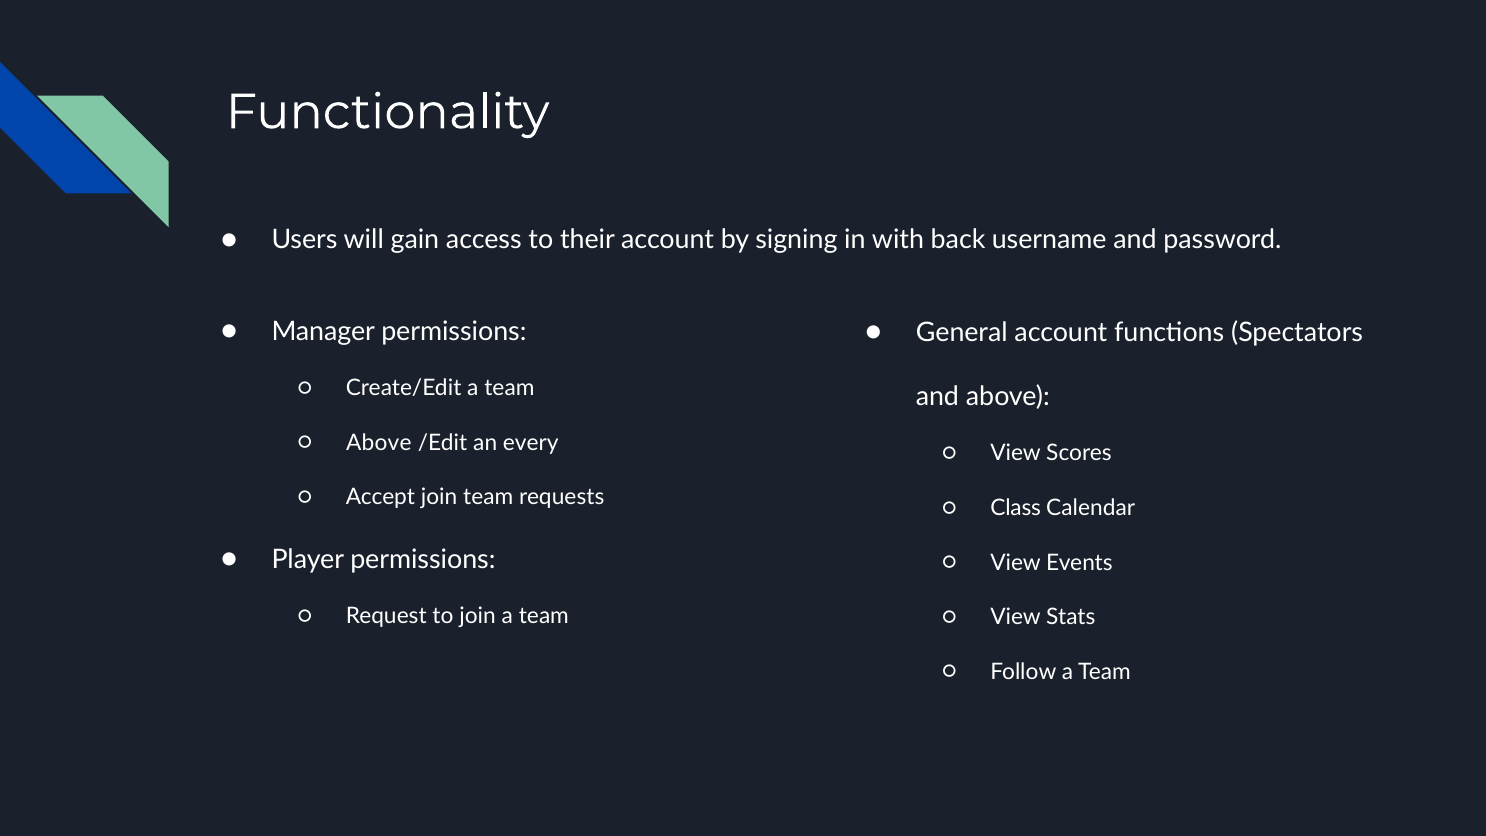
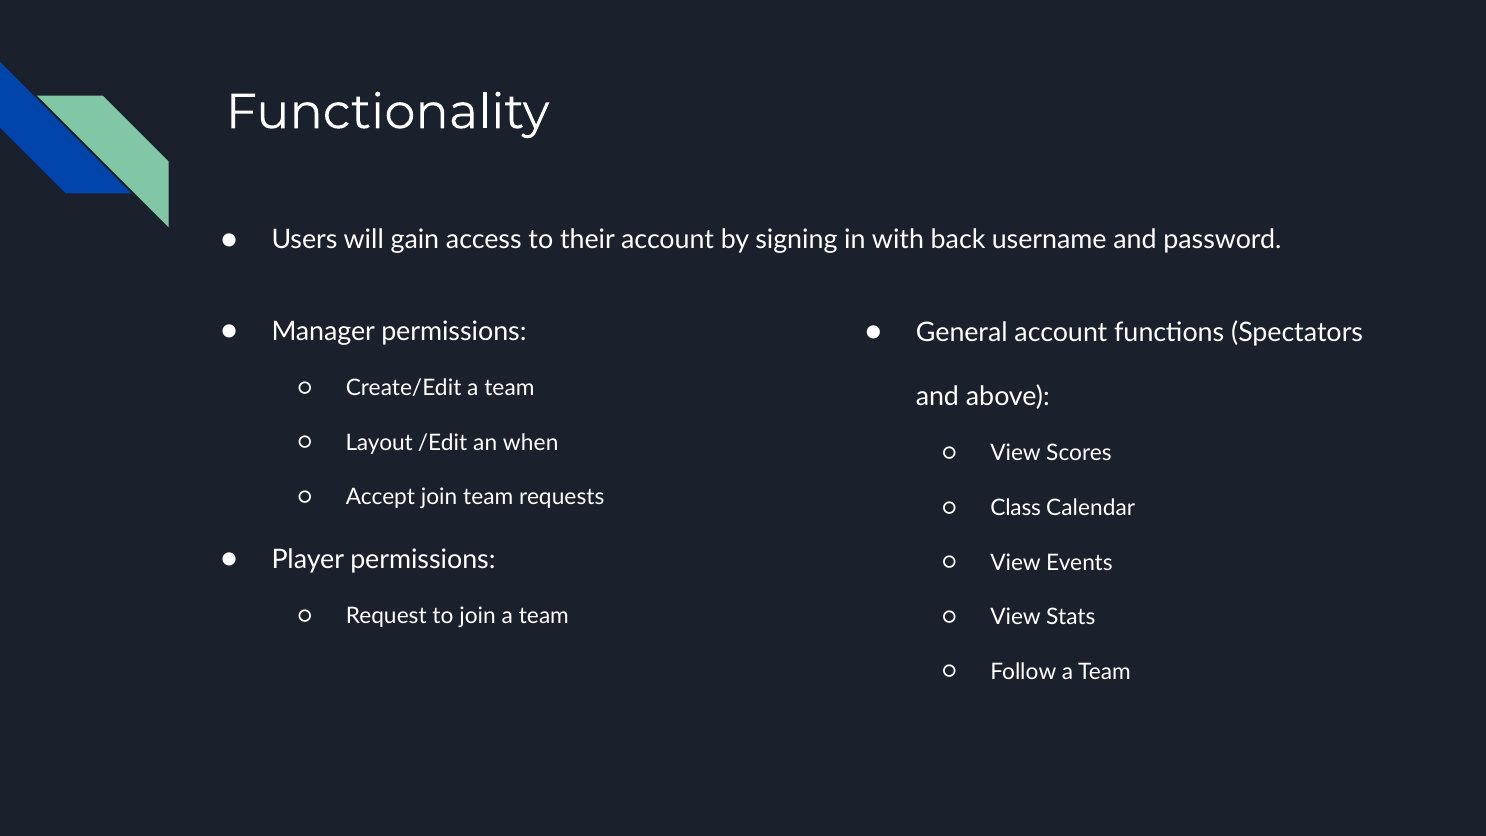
Above at (379, 443): Above -> Layout
every: every -> when
